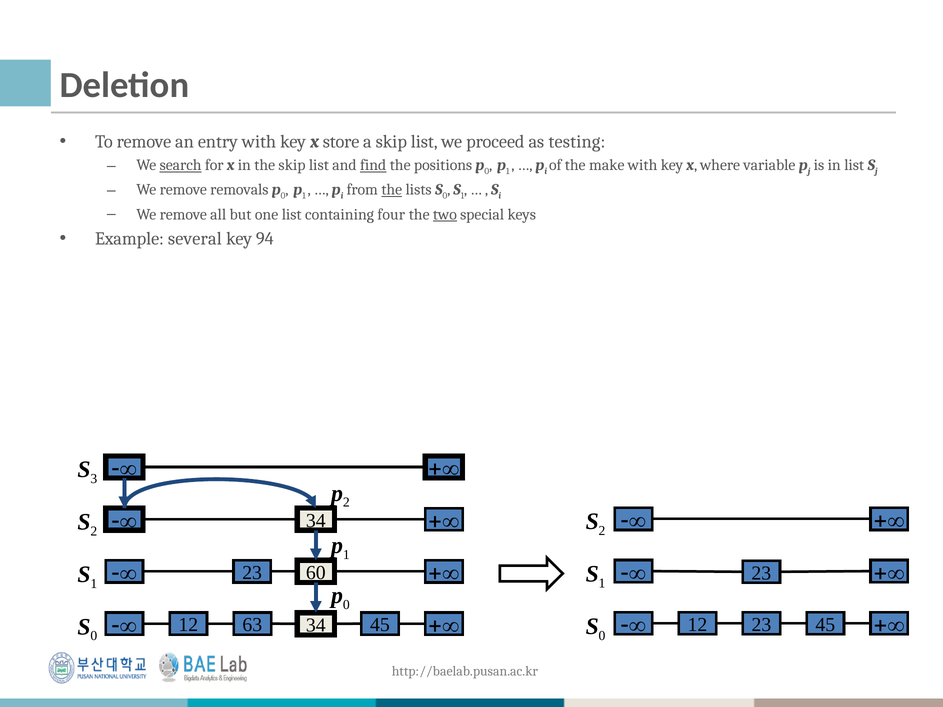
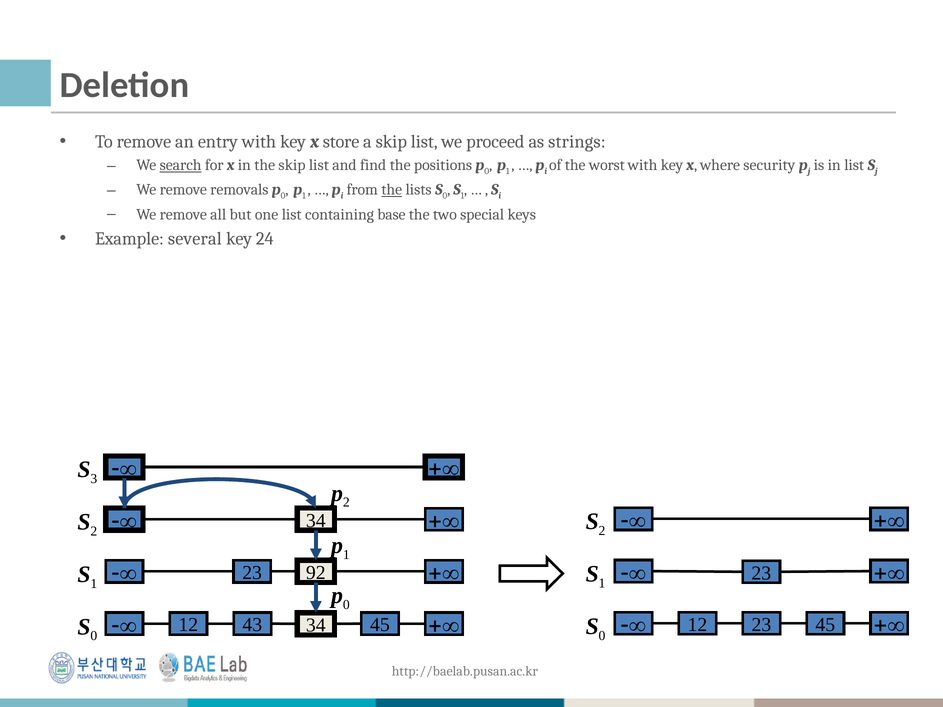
testing: testing -> strings
find underline: present -> none
make: make -> worst
variable: variable -> security
four: four -> base
two underline: present -> none
94: 94 -> 24
60: 60 -> 92
63: 63 -> 43
